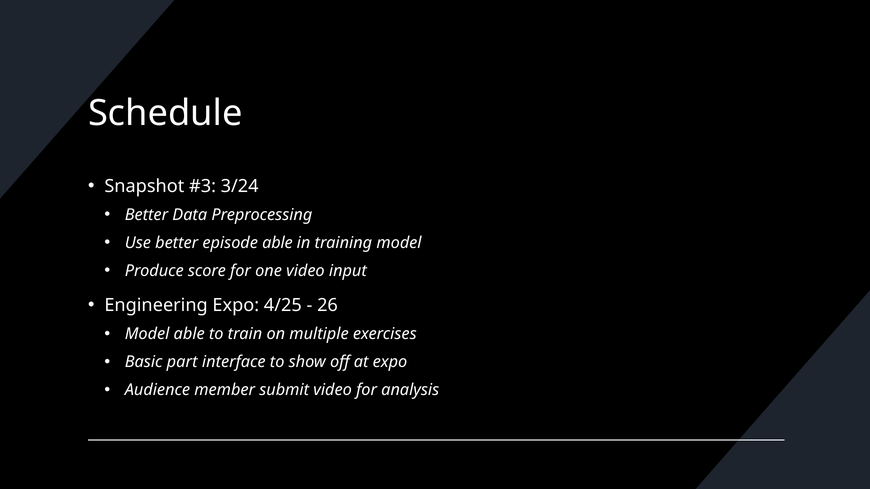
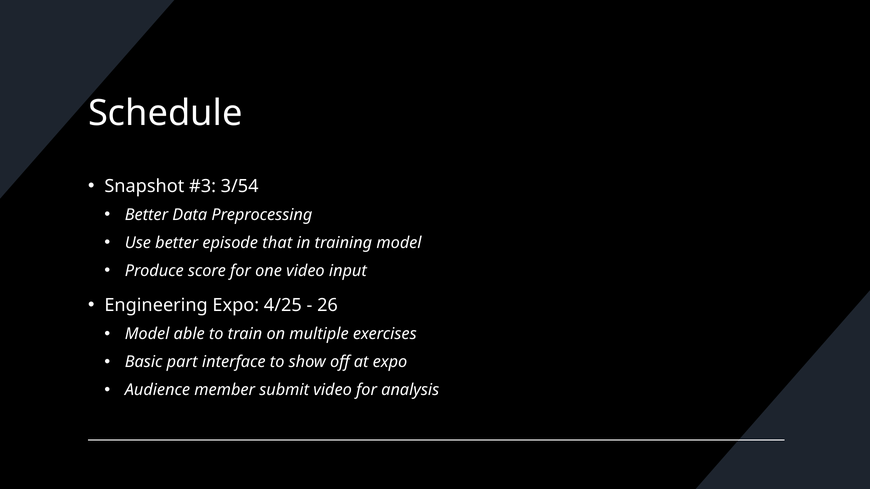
3/24: 3/24 -> 3/54
episode able: able -> that
